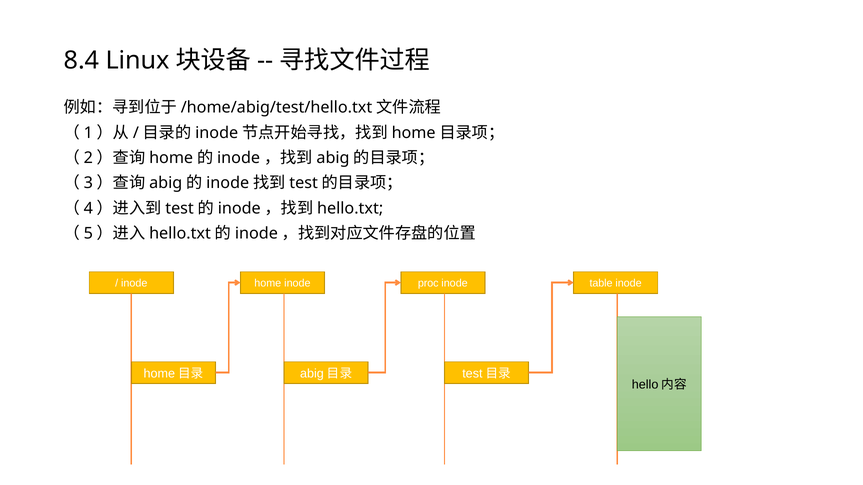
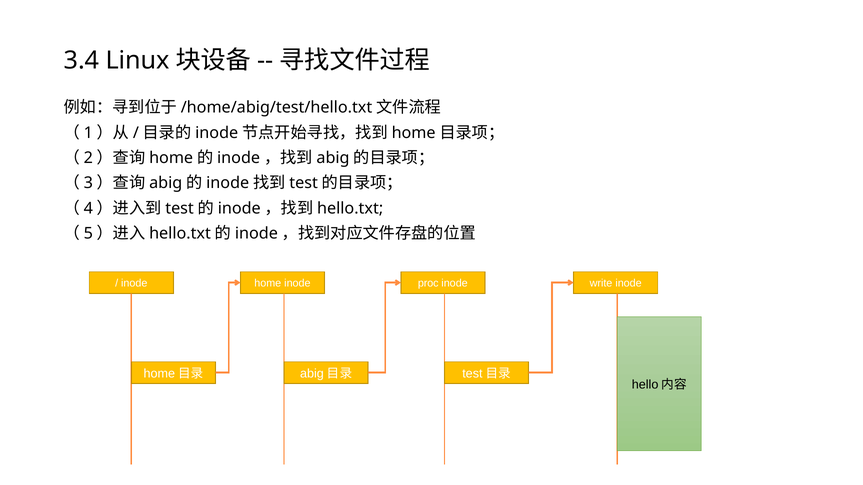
8.4: 8.4 -> 3.4
table: table -> write
